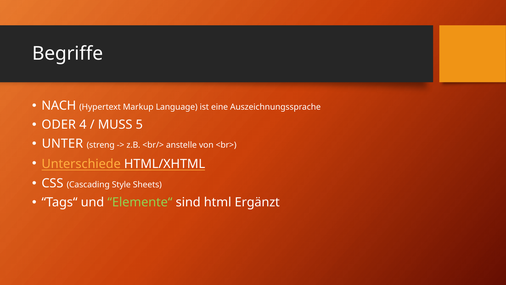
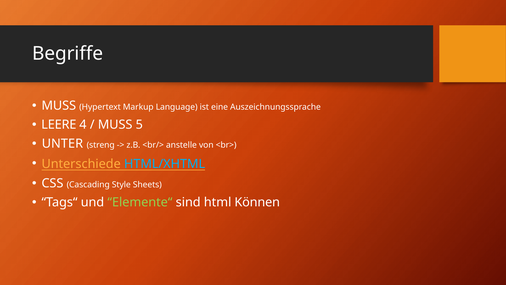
NACH at (59, 106): NACH -> MUSS
ODER: ODER -> LEERE
HTML/XHTML colour: white -> light blue
Ergänzt: Ergänzt -> Können
